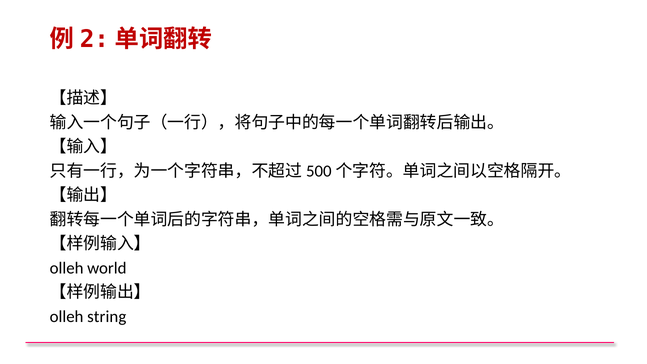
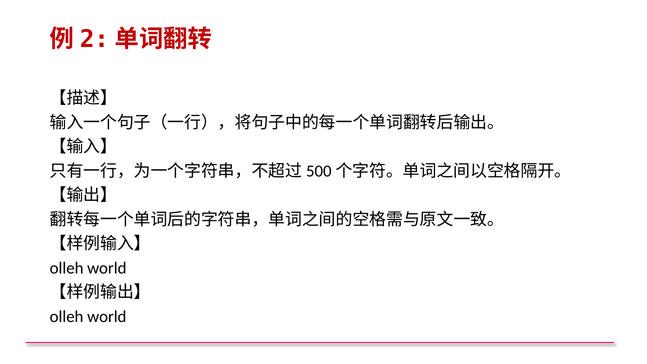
string at (107, 316): string -> world
